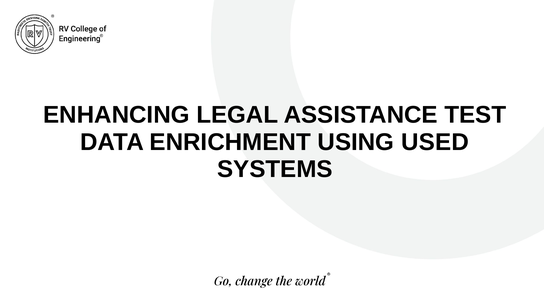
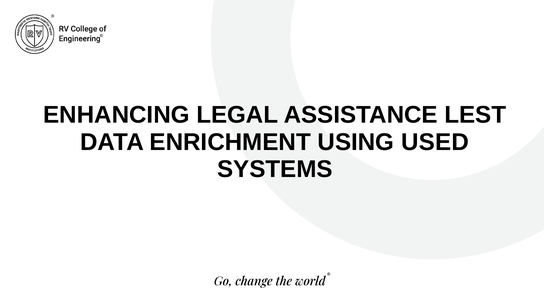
TEST: TEST -> LEST
